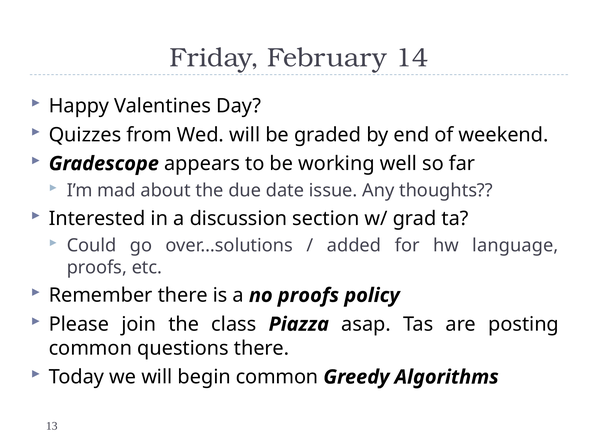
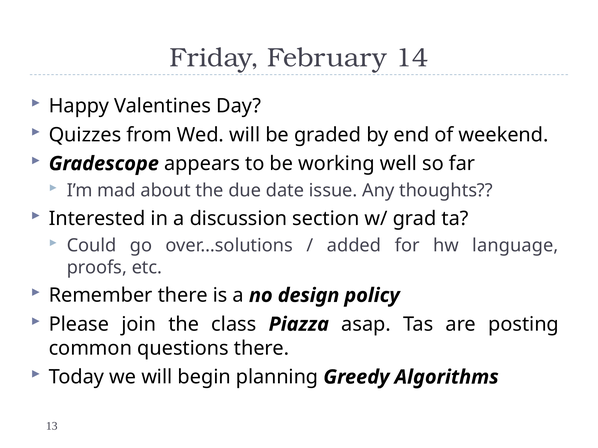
no proofs: proofs -> design
begin common: common -> planning
